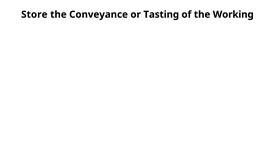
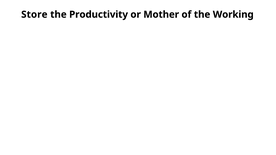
Conveyance: Conveyance -> Productivity
Tasting: Tasting -> Mother
